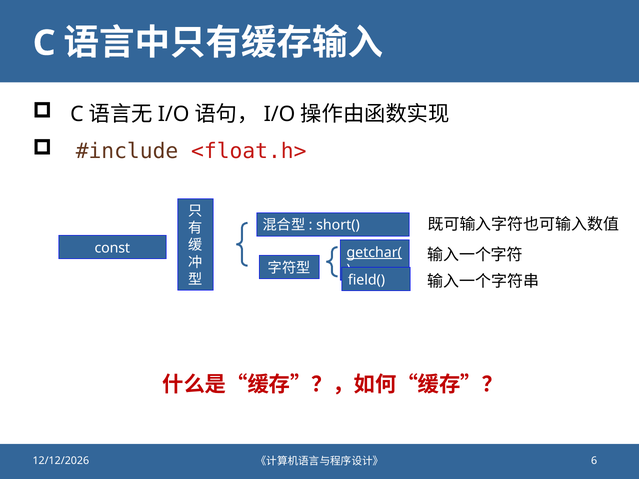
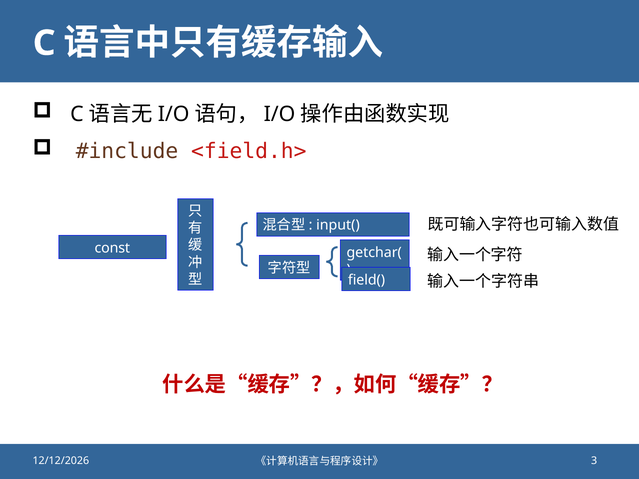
<float.h>: <float.h> -> <field.h>
short(: short( -> input(
getchar( underline: present -> none
6: 6 -> 3
